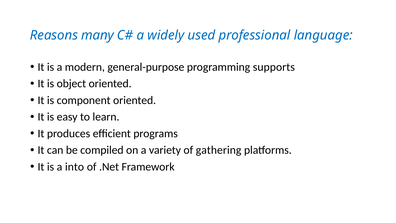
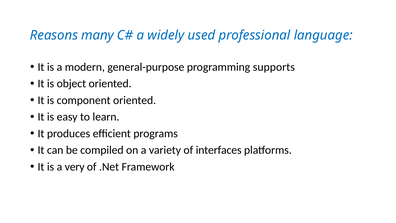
gathering: gathering -> interfaces
into: into -> very
